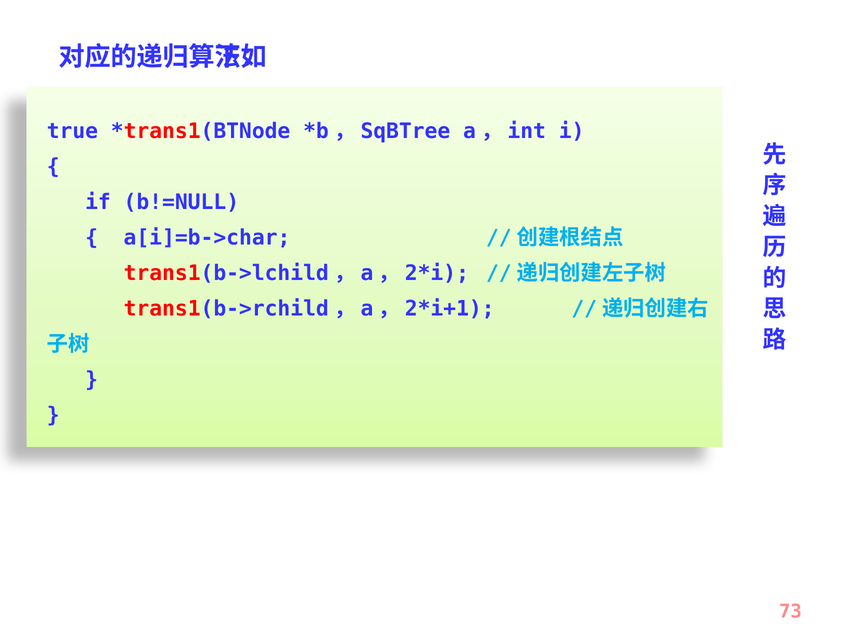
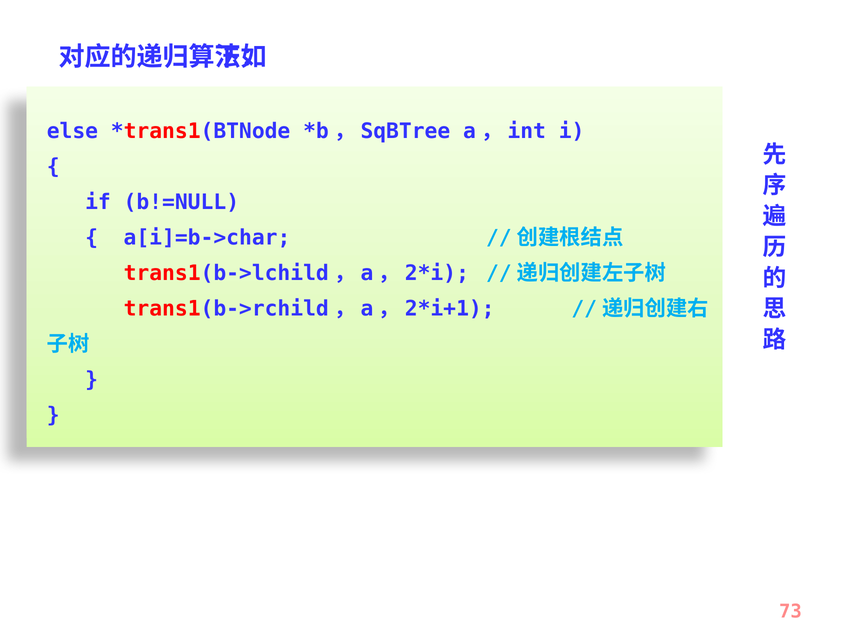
true: true -> else
